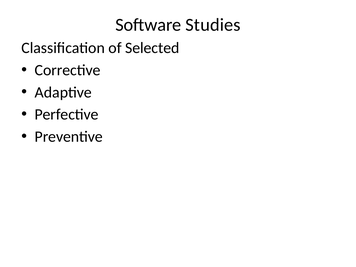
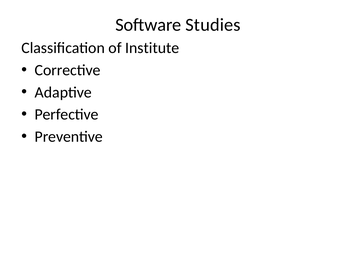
Selected: Selected -> Institute
